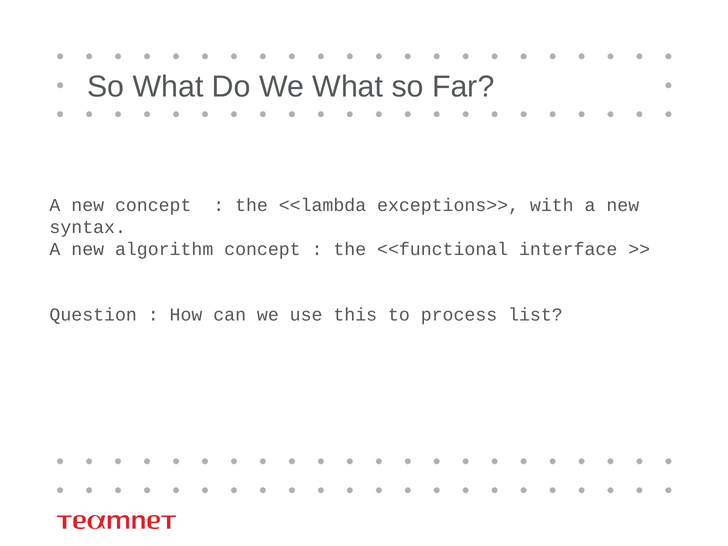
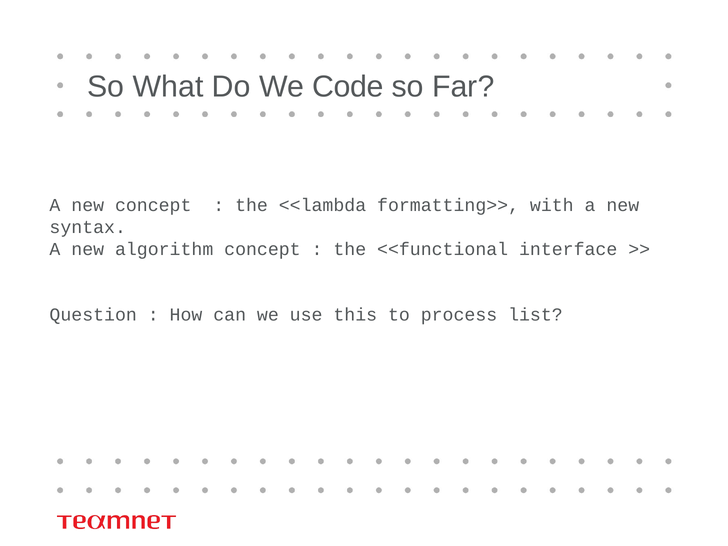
We What: What -> Code
exceptions>>: exceptions>> -> formatting>>
